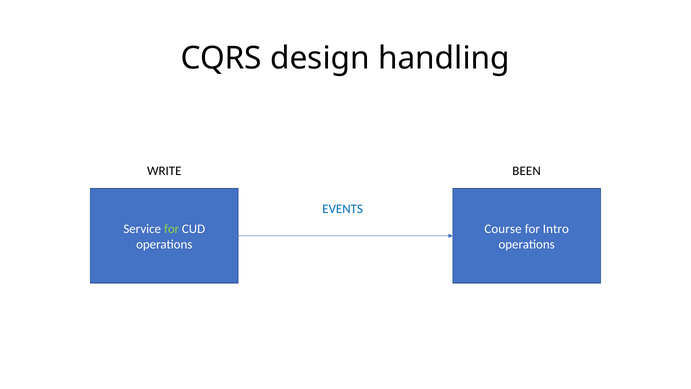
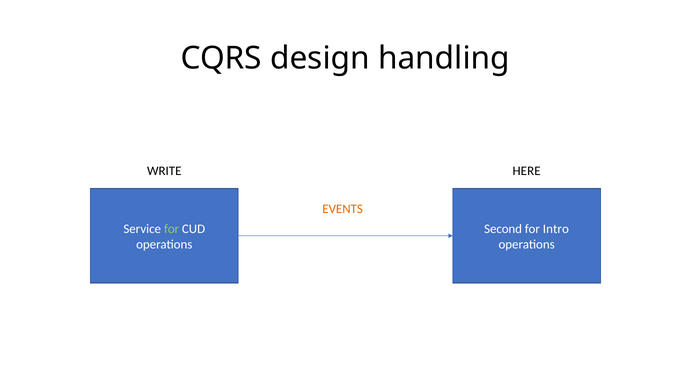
BEEN: BEEN -> HERE
EVENTS colour: blue -> orange
Course: Course -> Second
